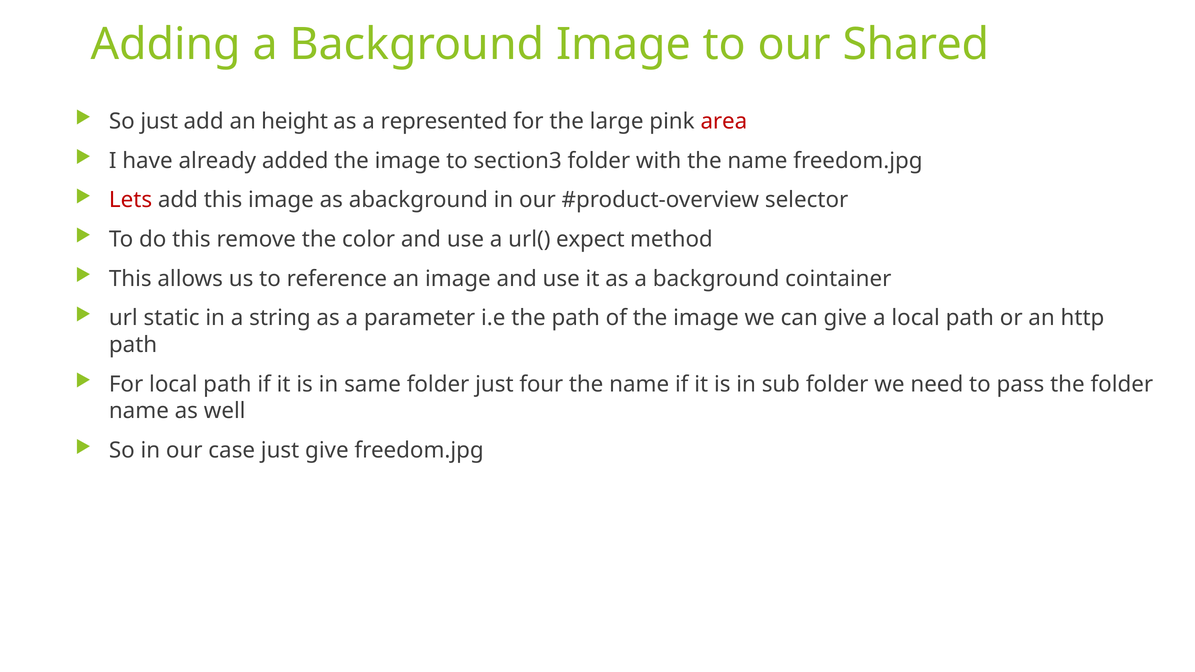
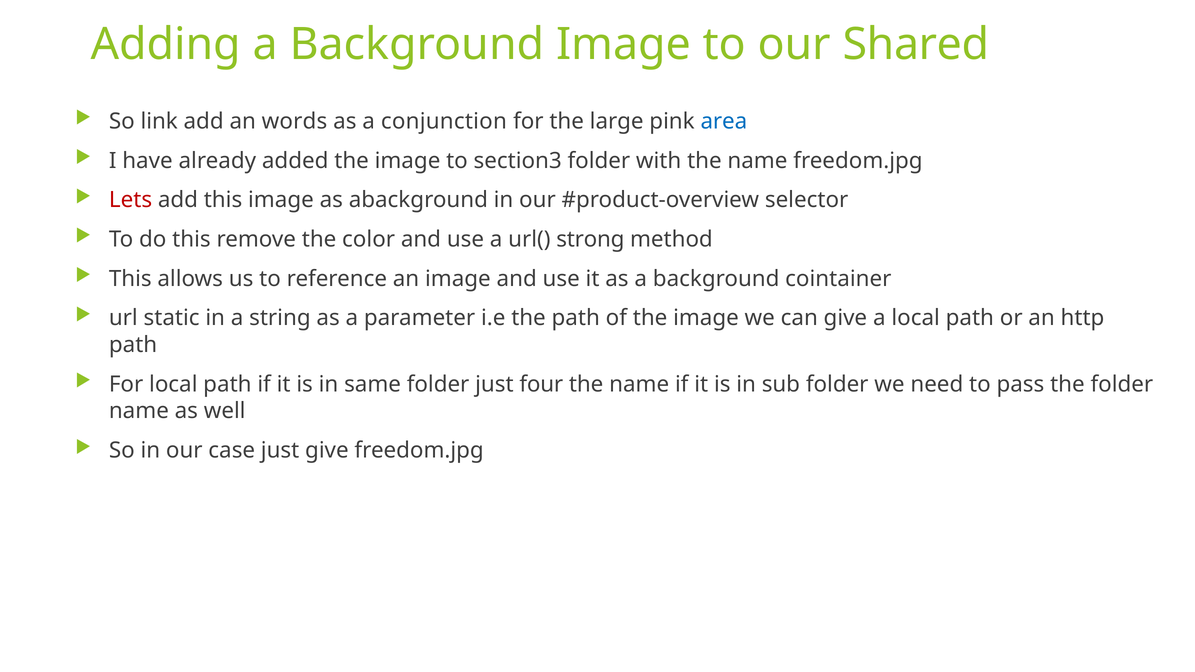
So just: just -> link
height: height -> words
represented: represented -> conjunction
area colour: red -> blue
expect: expect -> strong
